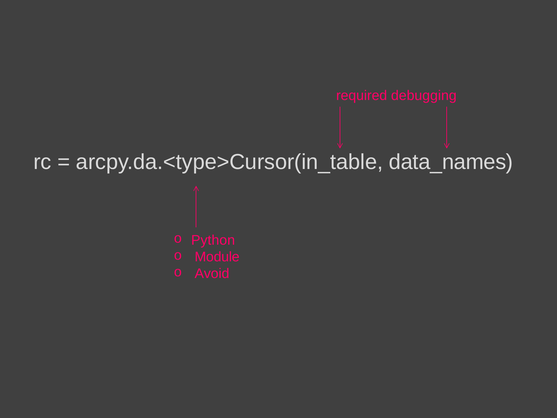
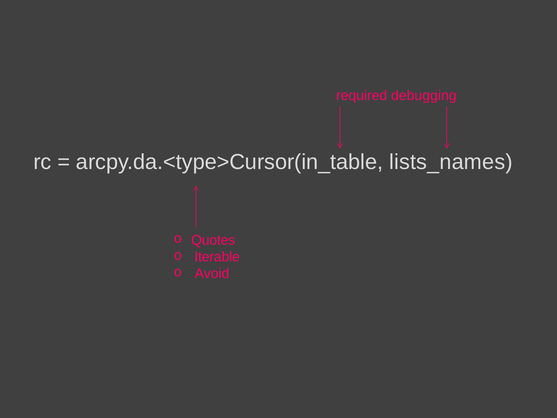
data_names: data_names -> lists_names
Python: Python -> Quotes
Module: Module -> Iterable
